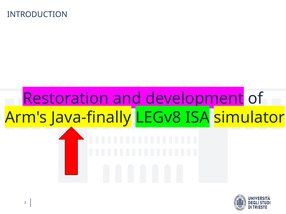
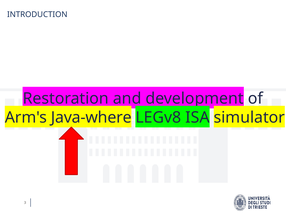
Java-finally: Java-finally -> Java-where
